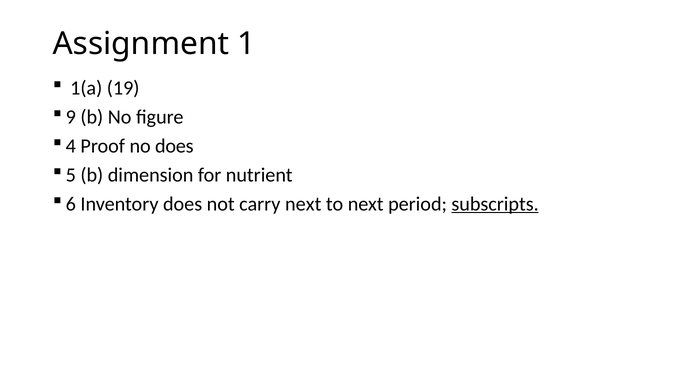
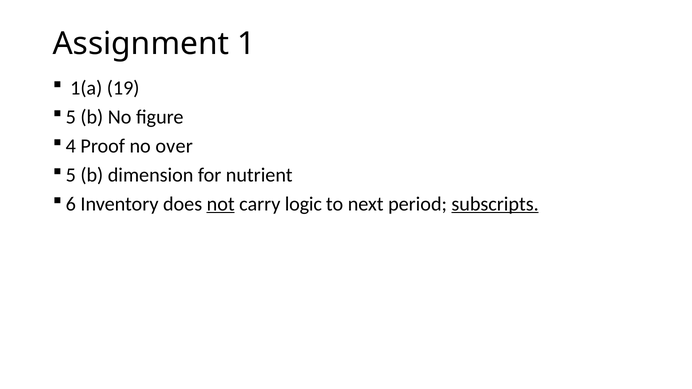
9 at (71, 117): 9 -> 5
no does: does -> over
not underline: none -> present
carry next: next -> logic
